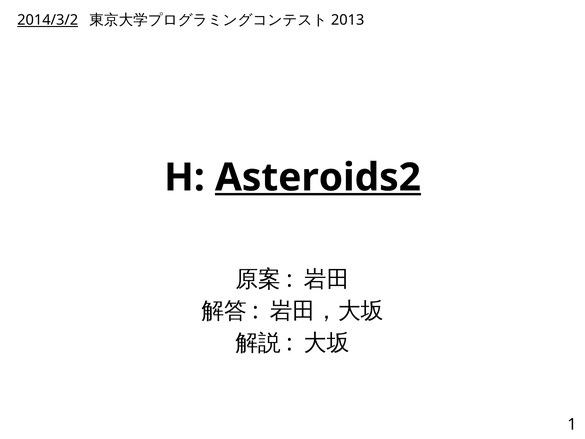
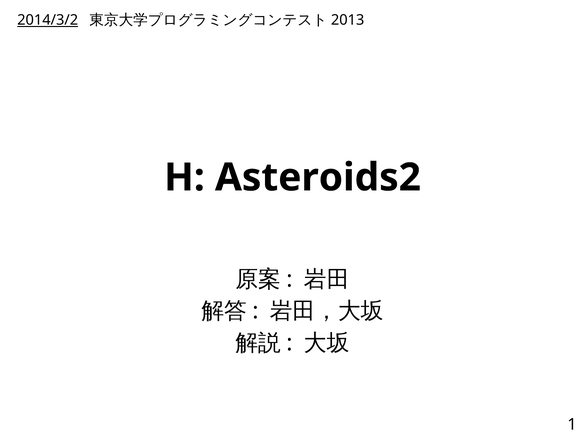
Asteroids2 underline: present -> none
